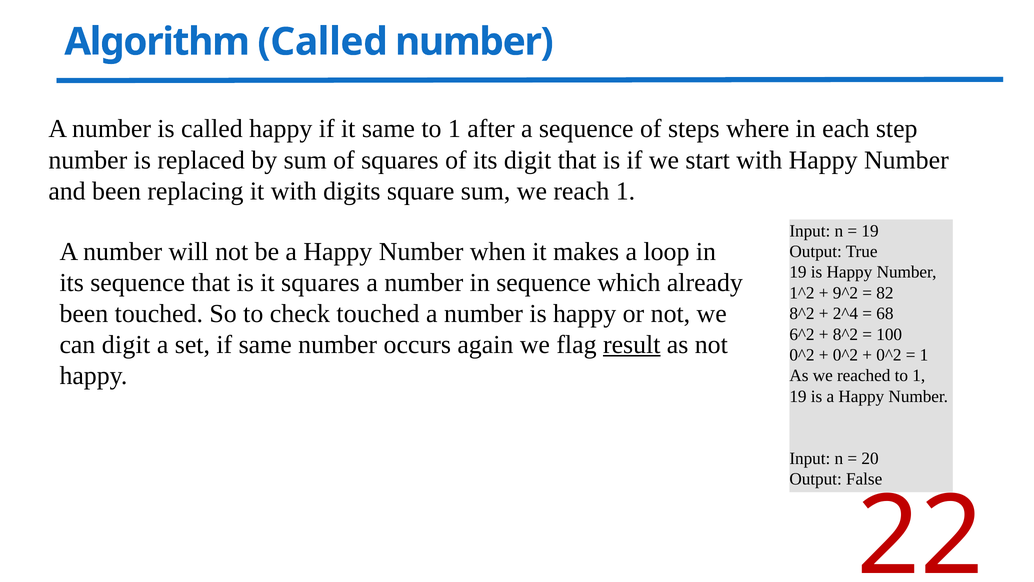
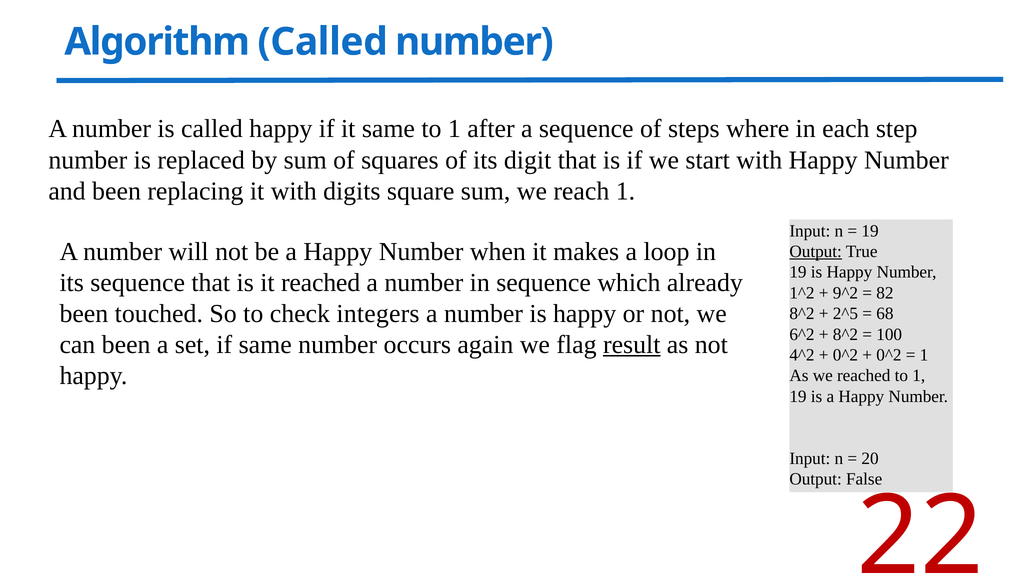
Output at (816, 251) underline: none -> present
it squares: squares -> reached
check touched: touched -> integers
2^4: 2^4 -> 2^5
can digit: digit -> been
0^2 at (802, 355): 0^2 -> 4^2
